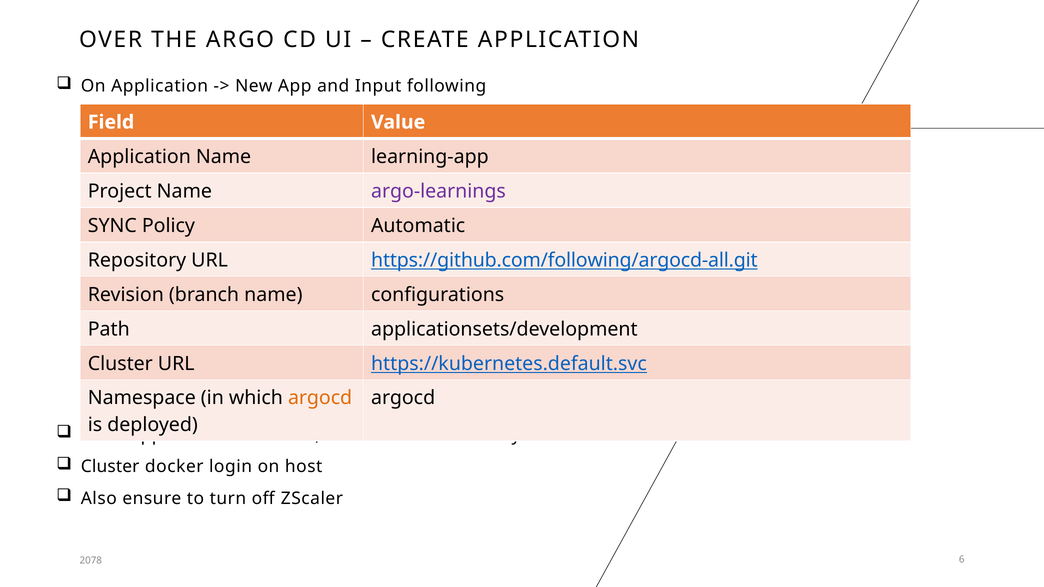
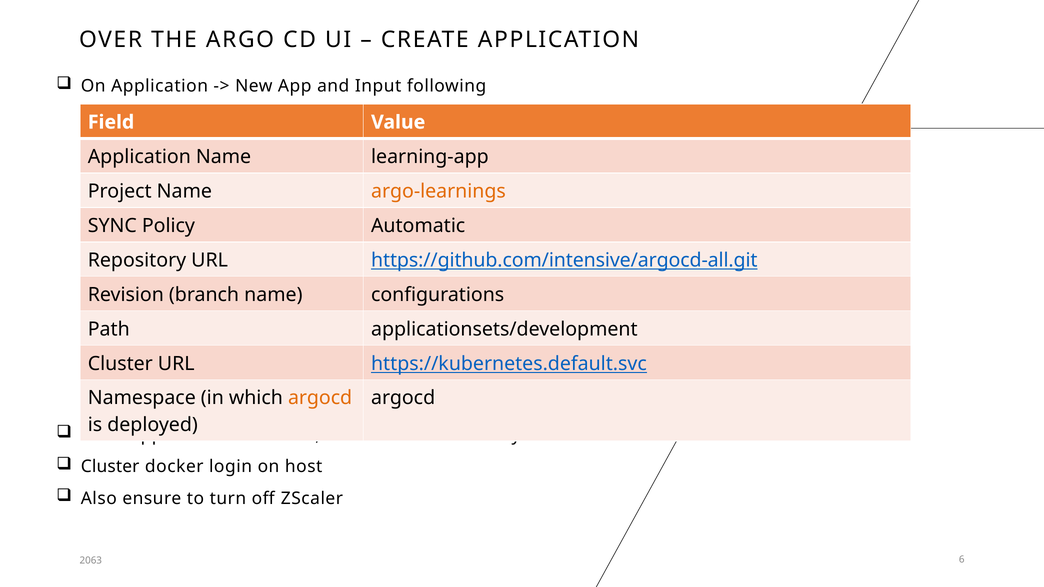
argo-learnings colour: purple -> orange
https://github.com/following/argocd-all.git: https://github.com/following/argocd-all.git -> https://github.com/intensive/argocd-all.git
2078: 2078 -> 2063
